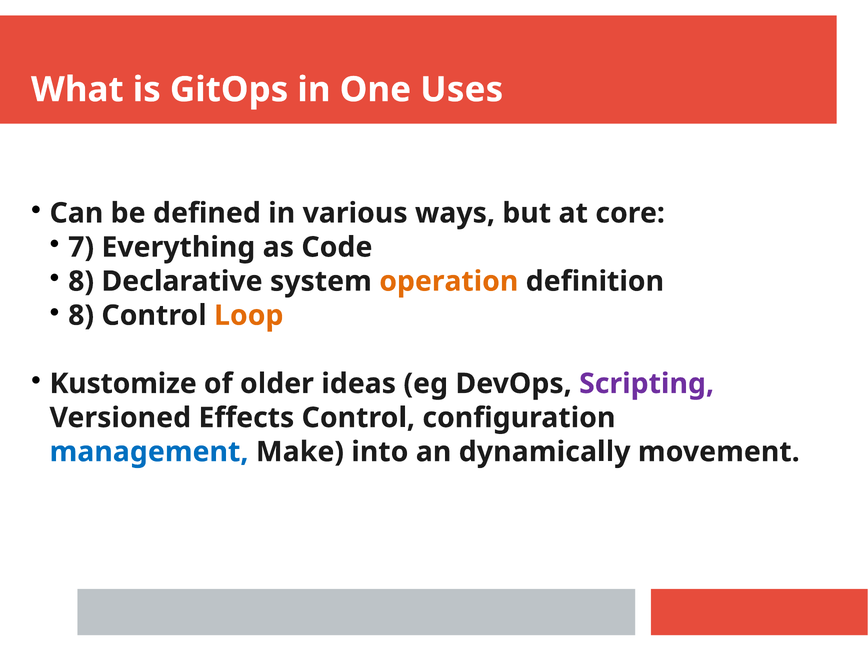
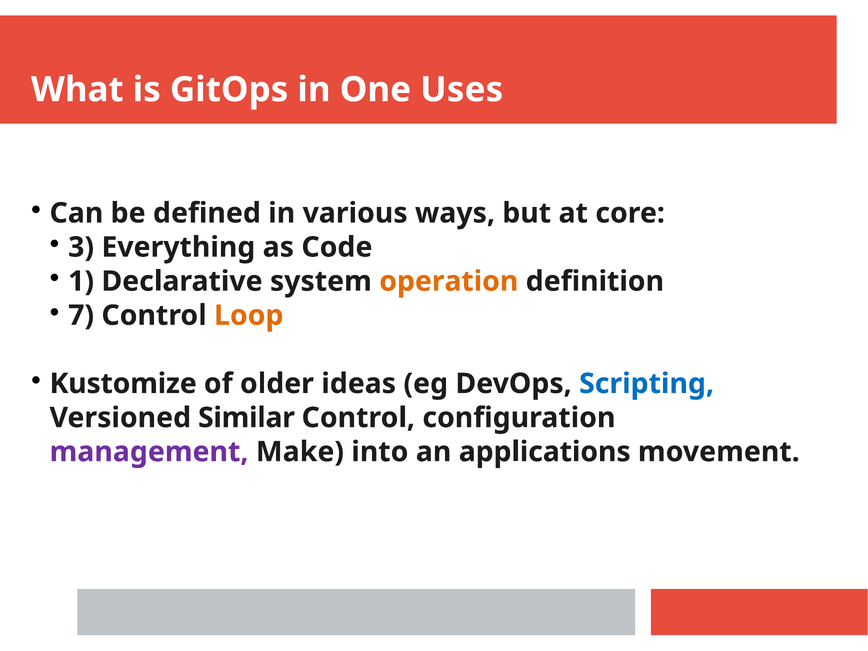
7: 7 -> 3
8 at (81, 281): 8 -> 1
8 at (81, 315): 8 -> 7
Scripting colour: purple -> blue
Effects: Effects -> Similar
management colour: blue -> purple
dynamically: dynamically -> applications
